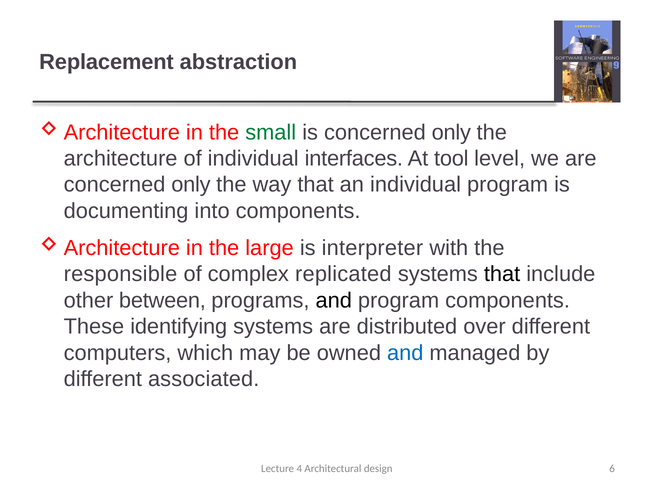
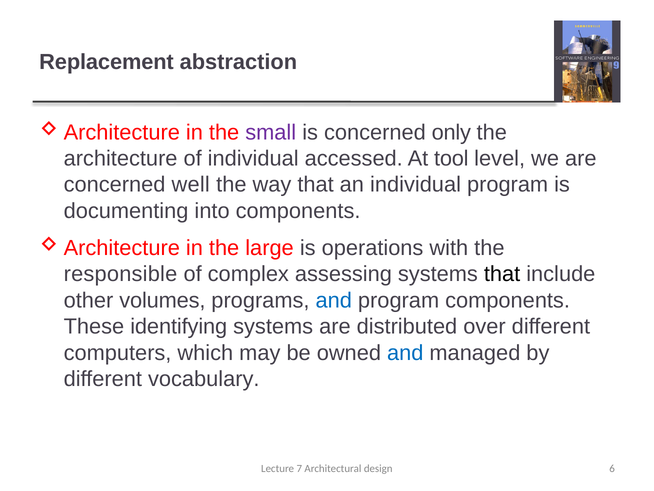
small colour: green -> purple
interfaces: interfaces -> accessed
only at (191, 185): only -> well
interpreter: interpreter -> operations
replicated: replicated -> assessing
between: between -> volumes
and at (334, 300) colour: black -> blue
associated: associated -> vocabulary
4: 4 -> 7
